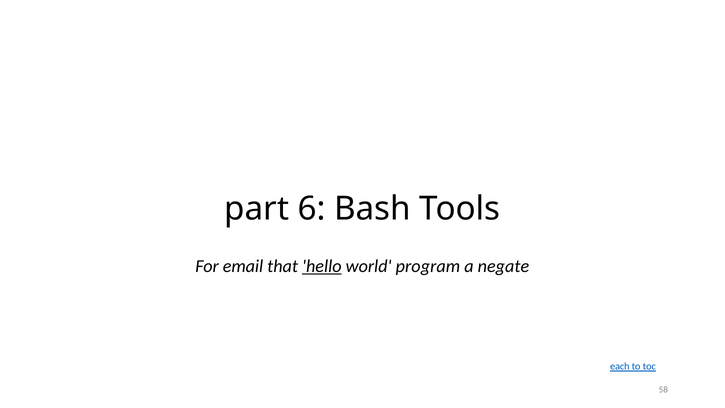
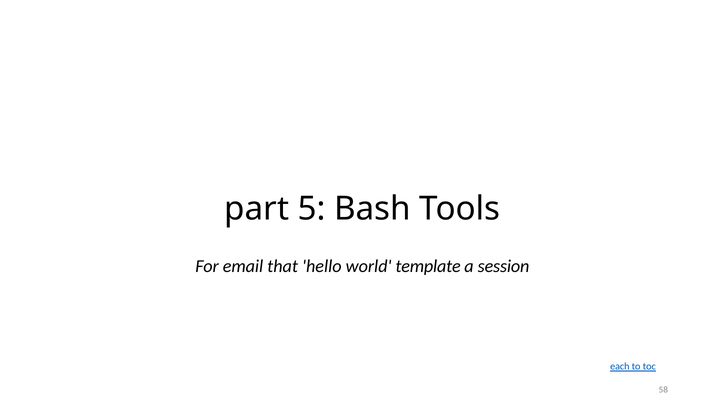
6: 6 -> 5
hello underline: present -> none
program: program -> template
negate: negate -> session
